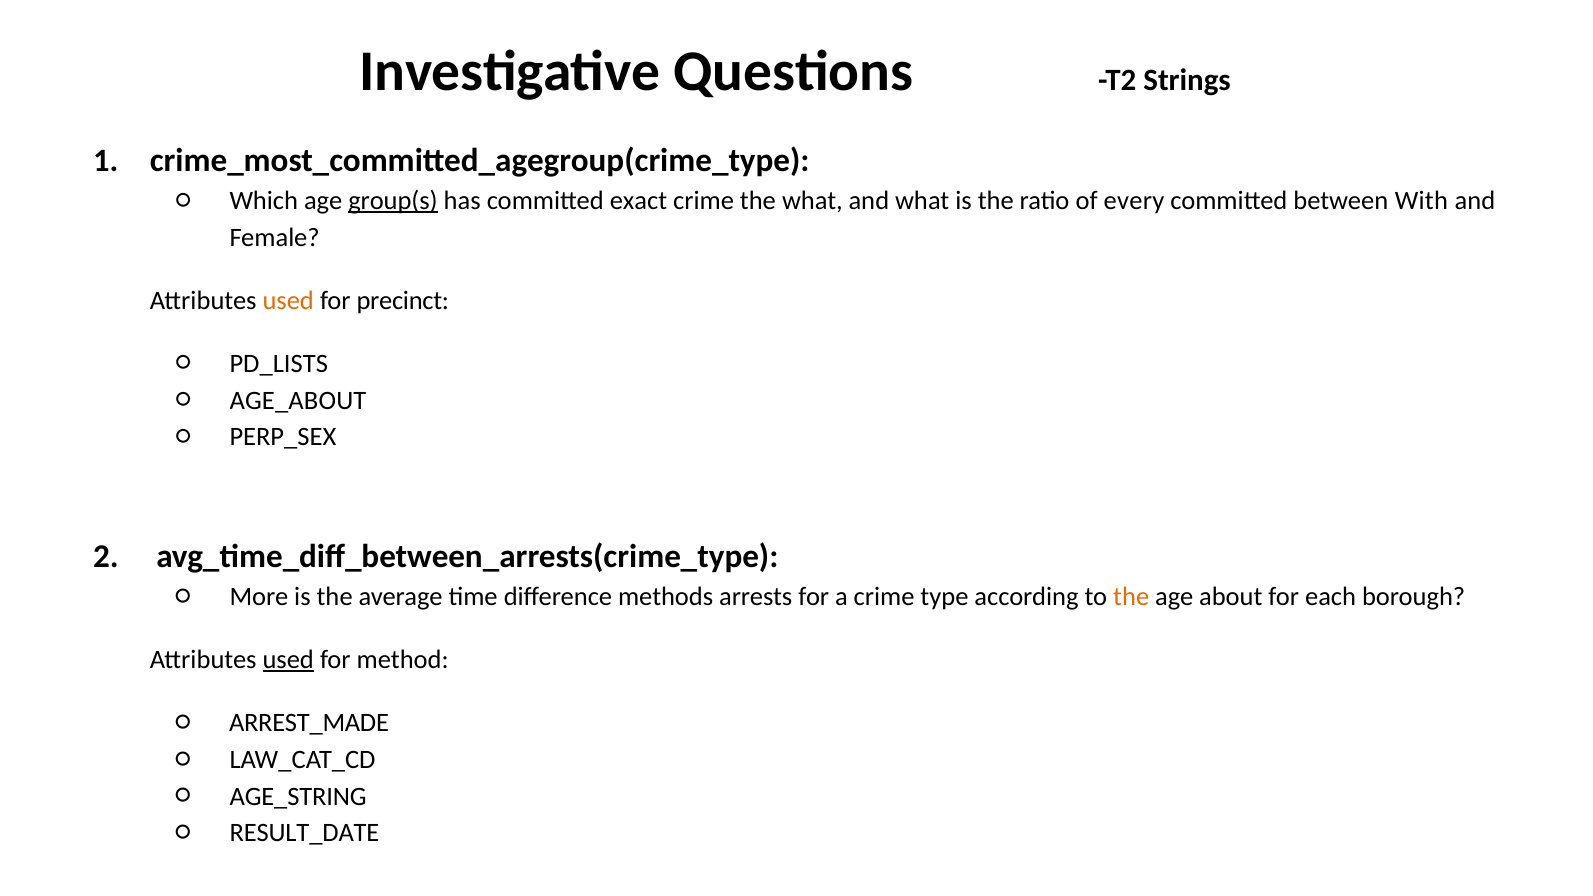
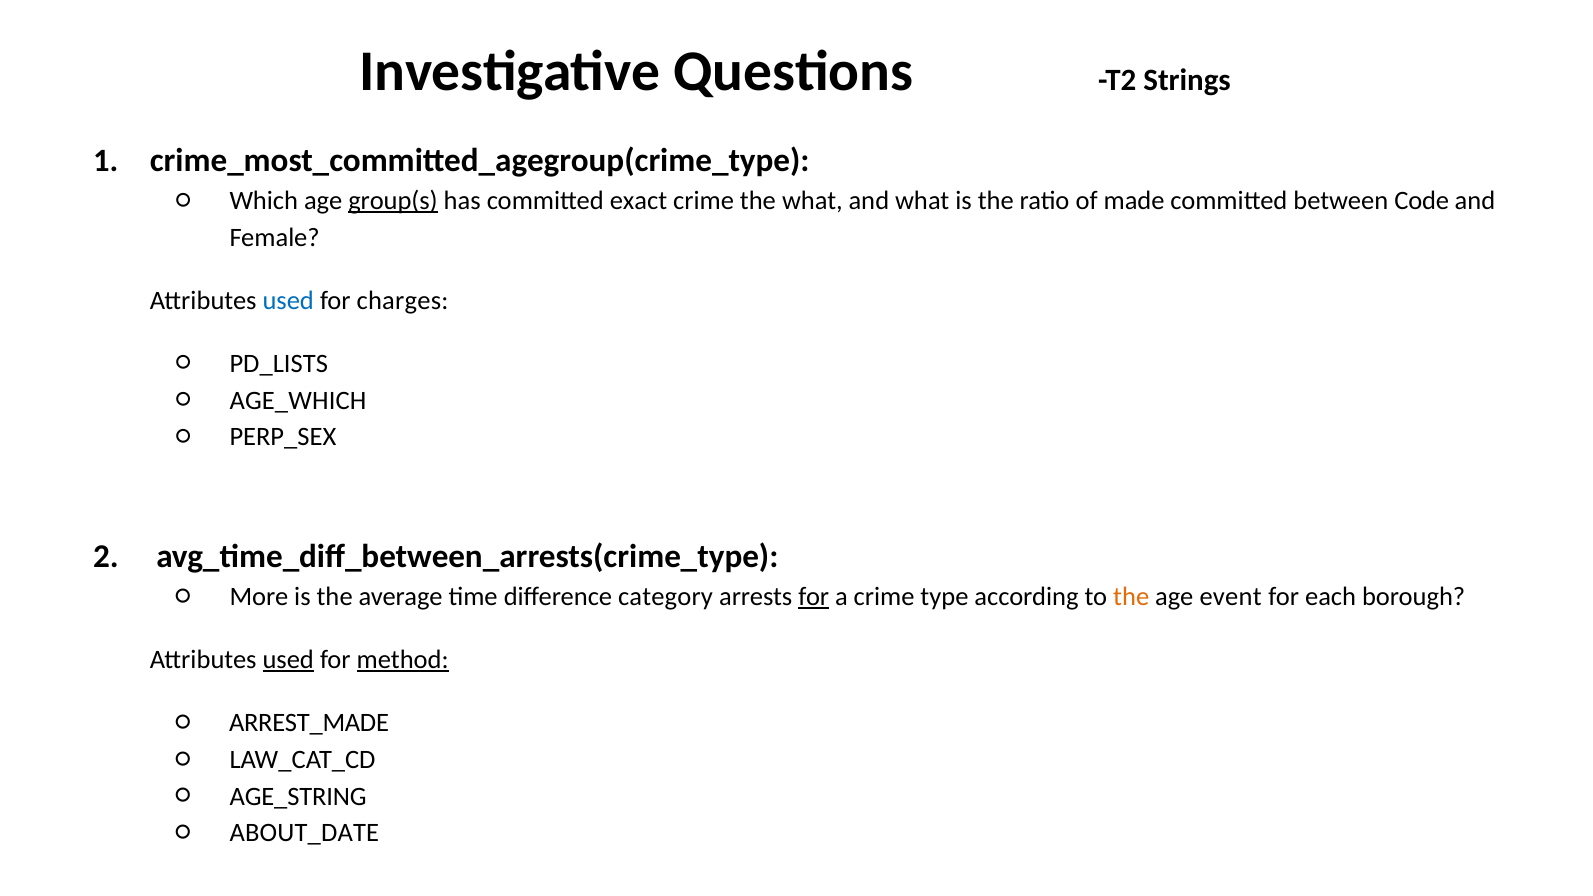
every: every -> made
With: With -> Code
used at (288, 301) colour: orange -> blue
precinct: precinct -> charges
AGE_ABOUT: AGE_ABOUT -> AGE_WHICH
methods: methods -> category
for at (814, 597) underline: none -> present
about: about -> event
method underline: none -> present
RESULT_DATE: RESULT_DATE -> ABOUT_DATE
